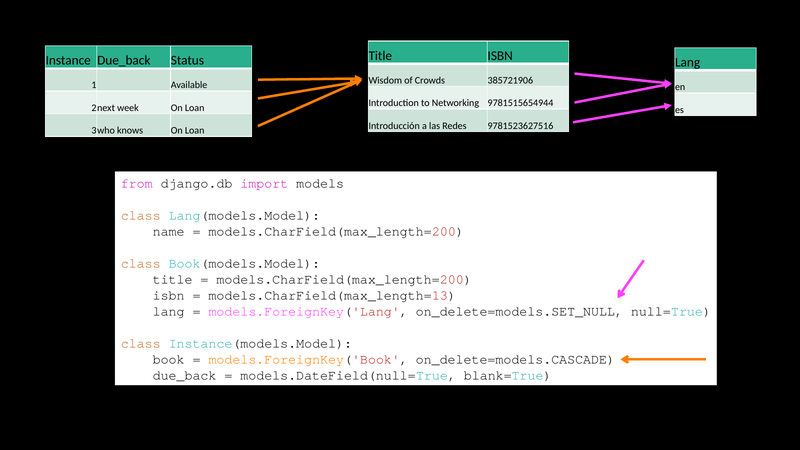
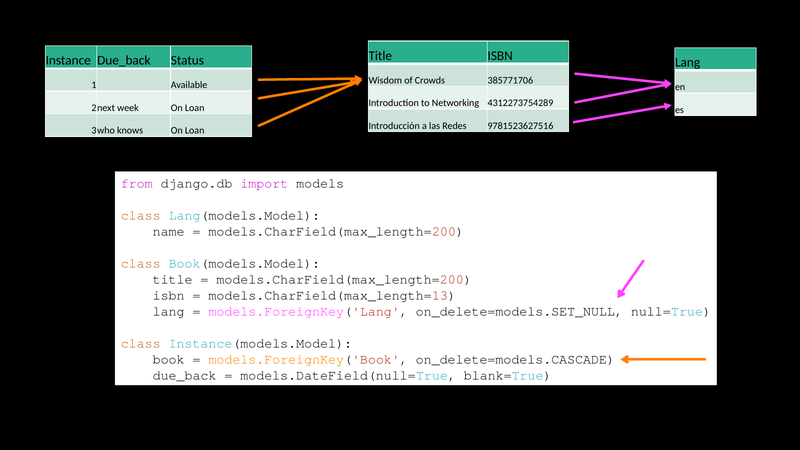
385721906: 385721906 -> 385771706
9781515654944: 9781515654944 -> 4312273754289
